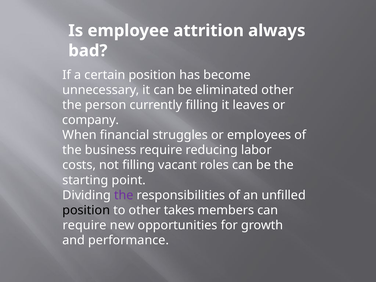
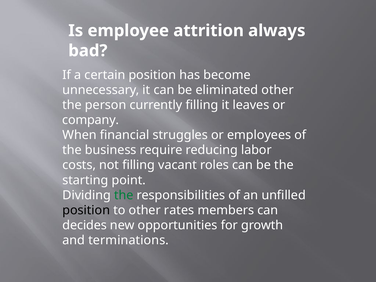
the at (124, 195) colour: purple -> green
takes: takes -> rates
require at (85, 225): require -> decides
performance: performance -> terminations
